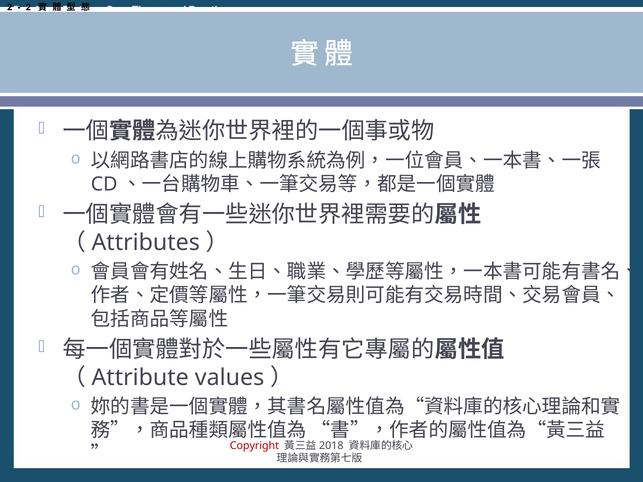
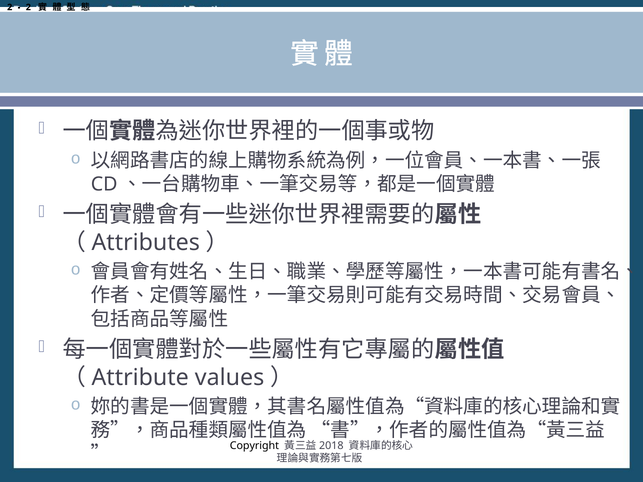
Copyright colour: red -> black
